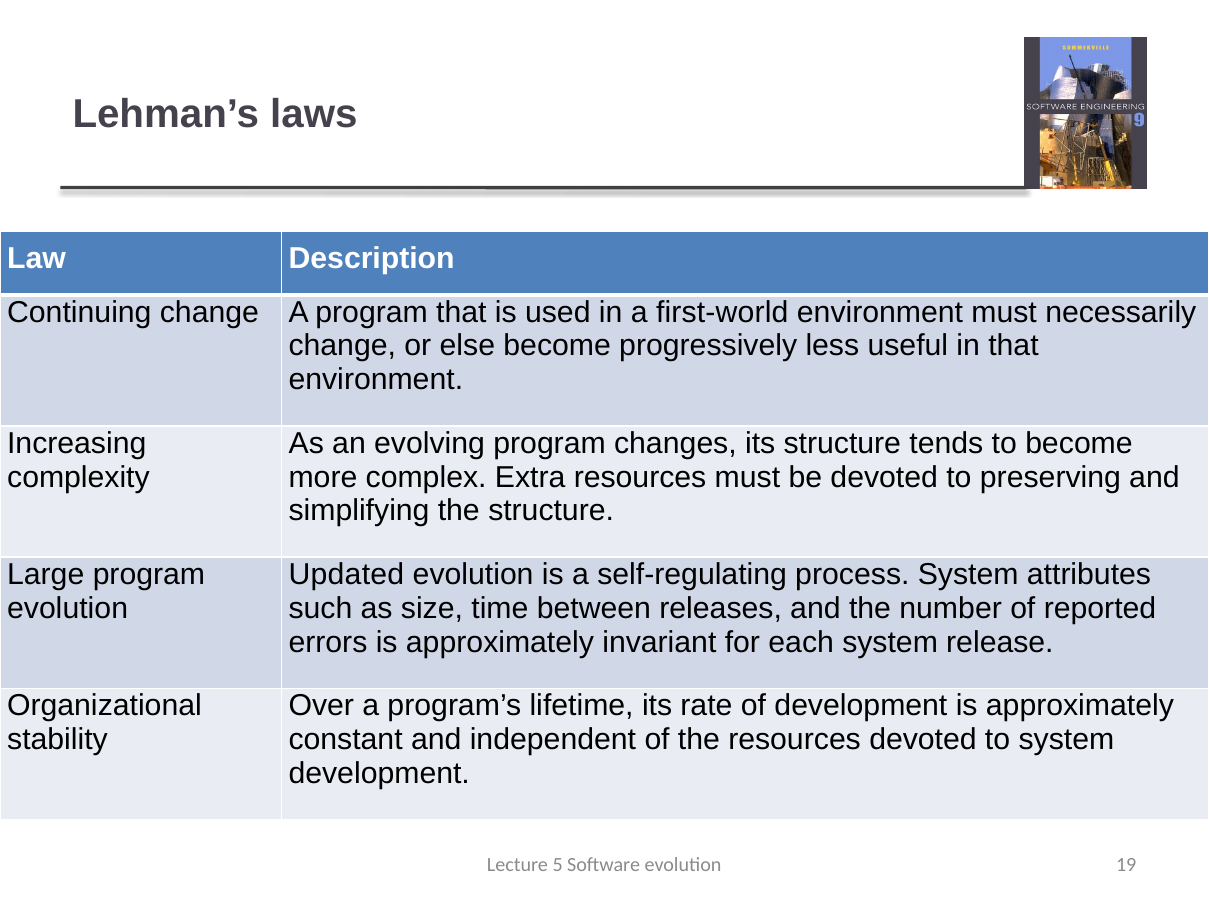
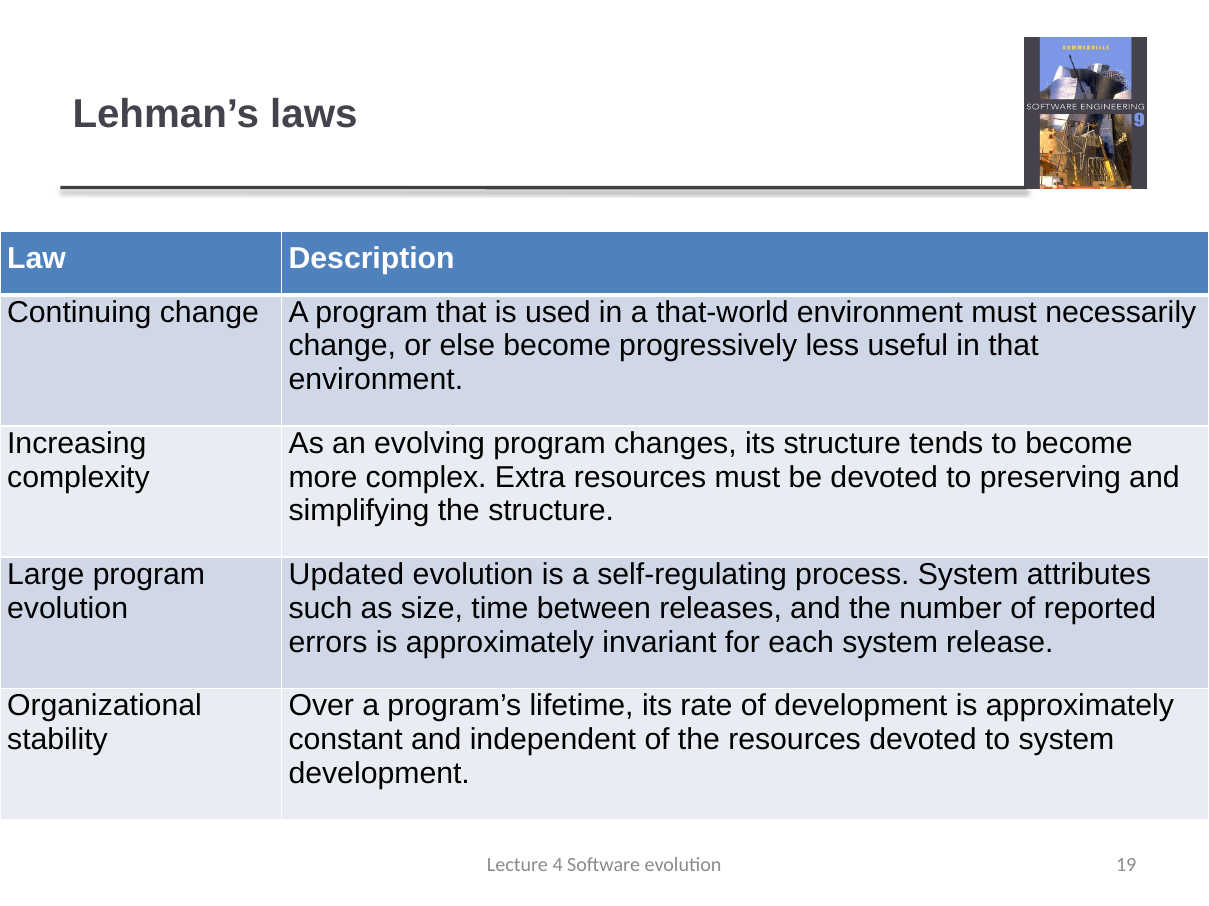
first-world: first-world -> that-world
5: 5 -> 4
